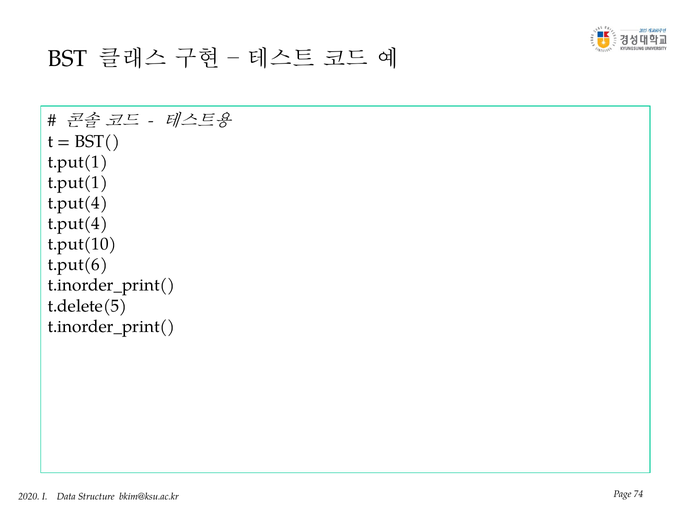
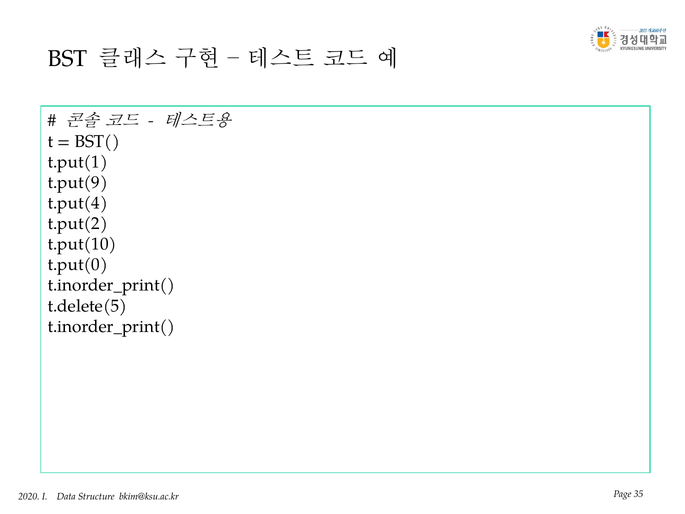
t.put(1 at (78, 182): t.put(1 -> t.put(9
t.put(4 at (78, 224): t.put(4 -> t.put(2
t.put(6: t.put(6 -> t.put(0
74: 74 -> 35
